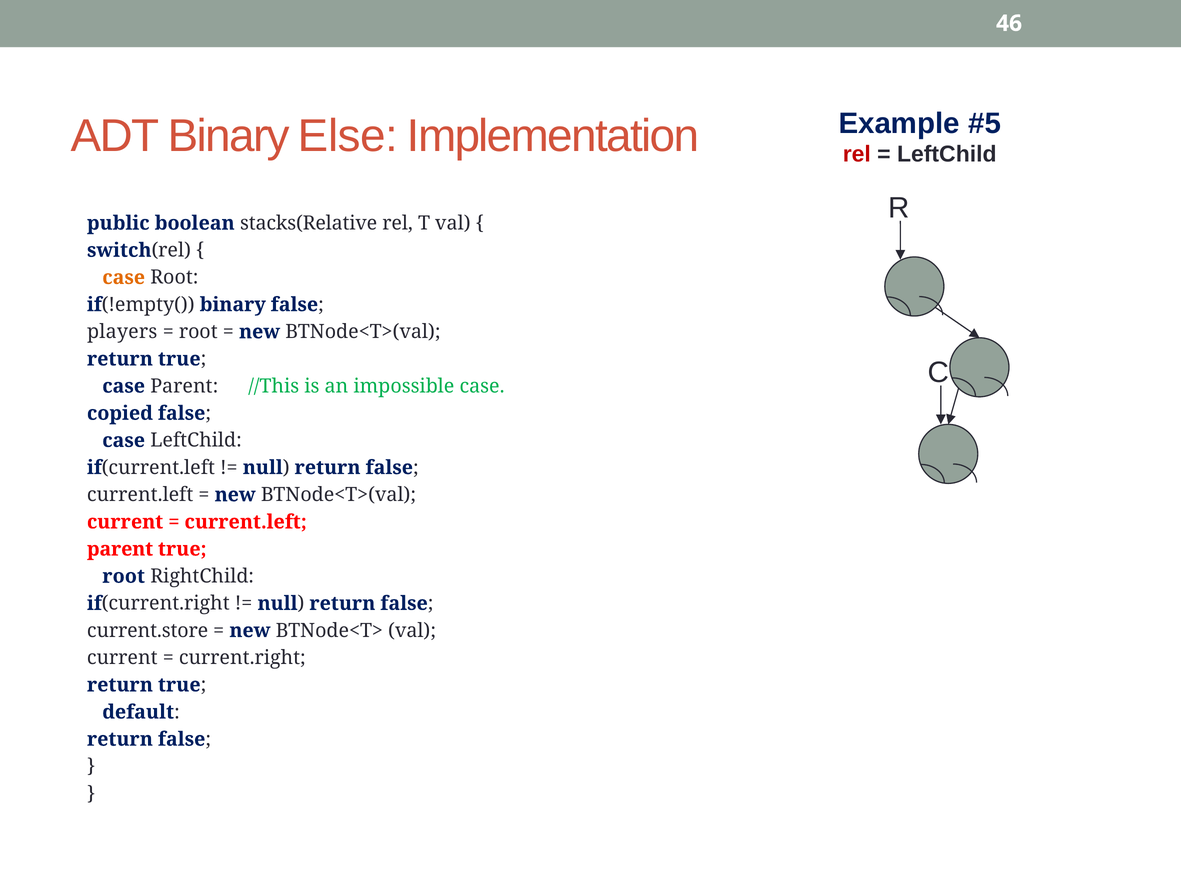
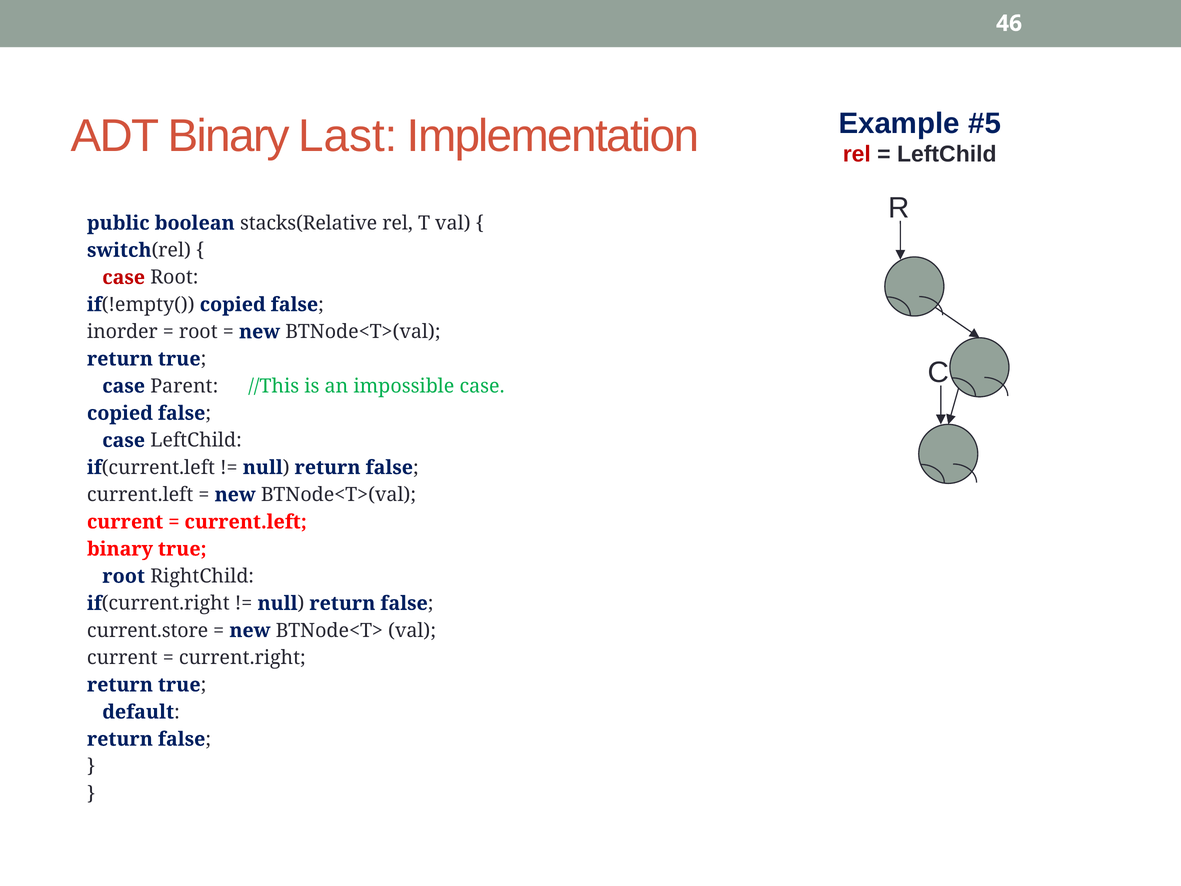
Else: Else -> Last
case at (124, 277) colour: orange -> red
if(!empty( binary: binary -> copied
players: players -> inorder
parent at (120, 549): parent -> binary
